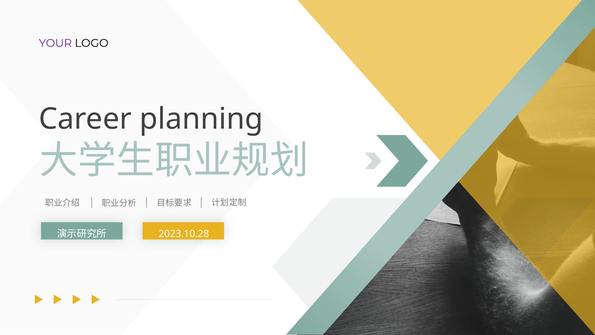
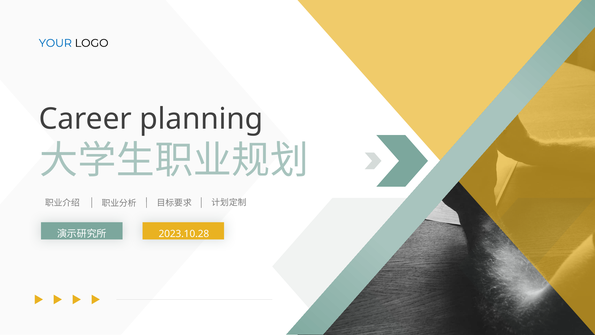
YOUR colour: purple -> blue
